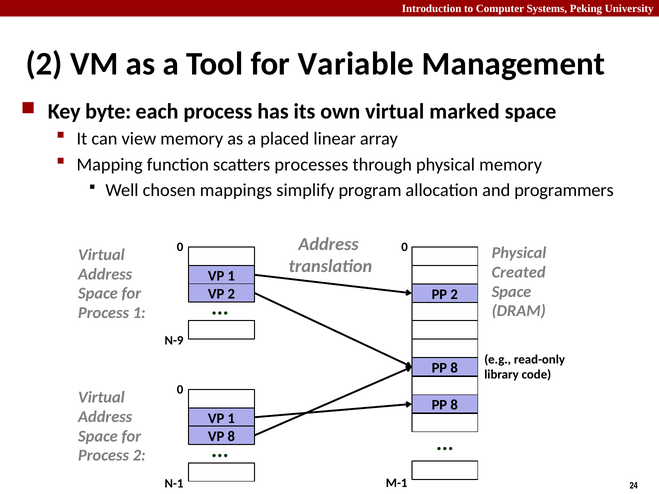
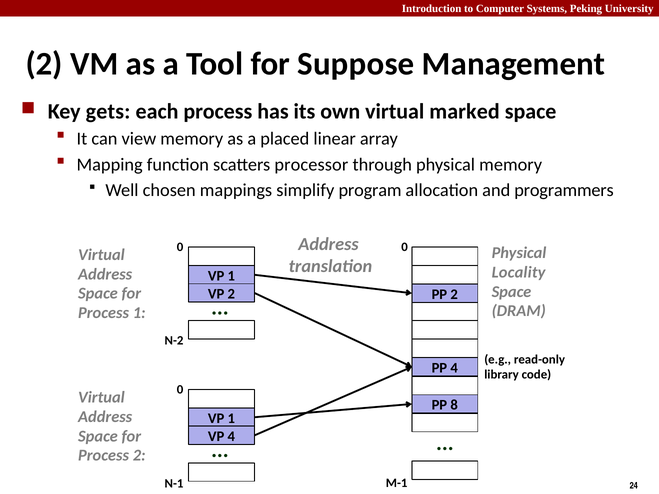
Variable: Variable -> Suppose
byte: byte -> gets
processes: processes -> processor
Created: Created -> Locality
N-9: N-9 -> N-2
8 at (454, 368): 8 -> 4
VP 8: 8 -> 4
